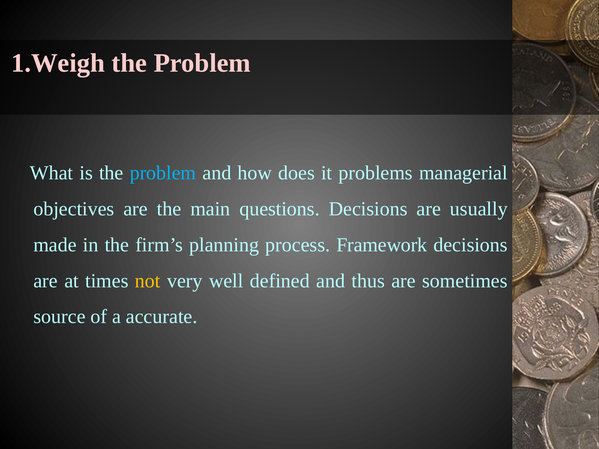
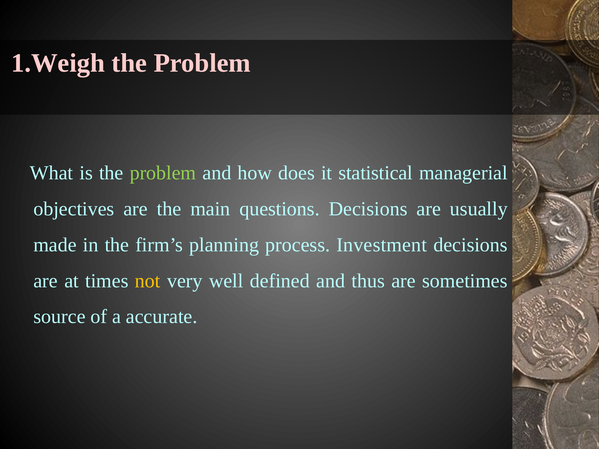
problem at (163, 173) colour: light blue -> light green
problems: problems -> statistical
Framework: Framework -> Investment
